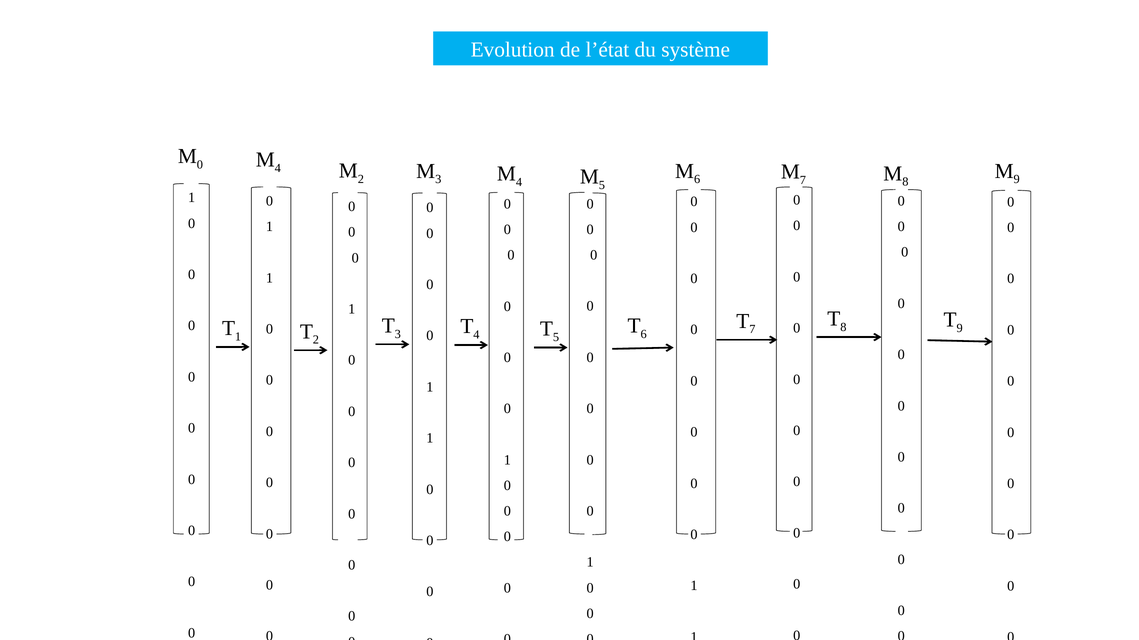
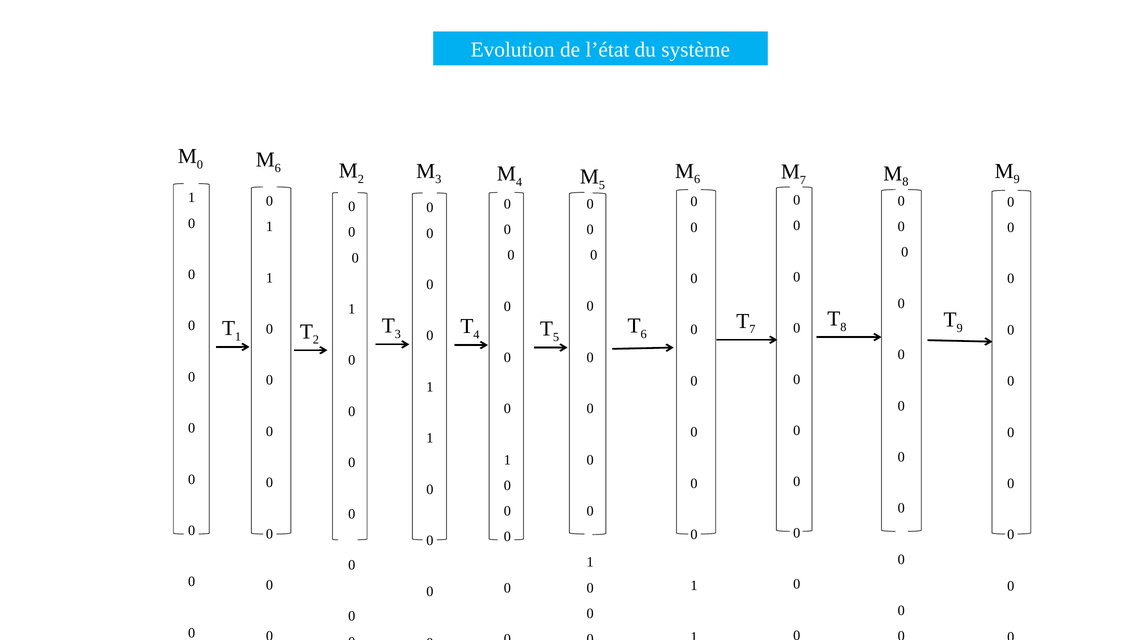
4 at (278, 168): 4 -> 6
